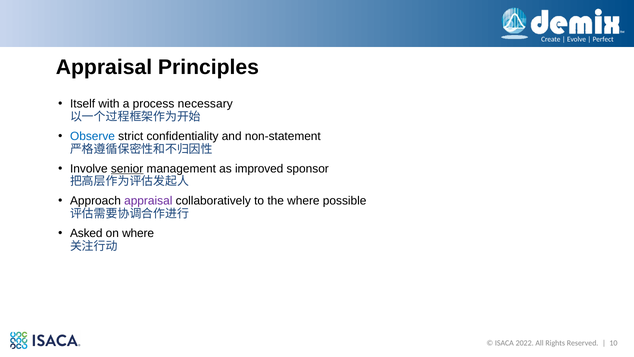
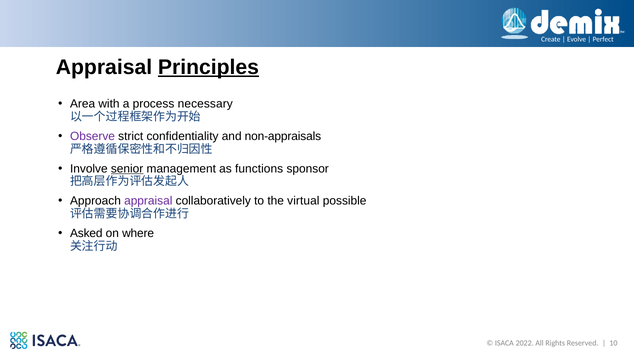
Principles underline: none -> present
Itself: Itself -> Area
Observe colour: blue -> purple
non-statement: non-statement -> non-appraisals
improved: improved -> functions
the where: where -> virtual
